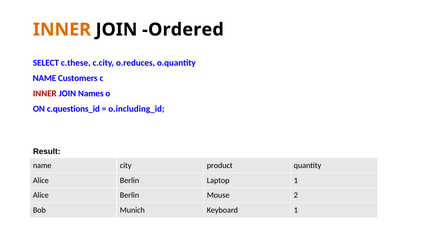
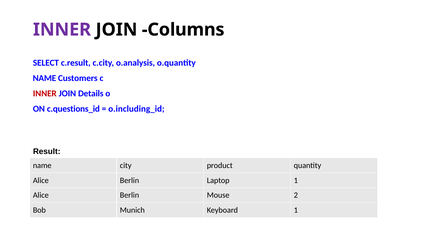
INNER at (62, 30) colour: orange -> purple
Ordered: Ordered -> Columns
c.these: c.these -> c.result
o.reduces: o.reduces -> o.analysis
Names: Names -> Details
